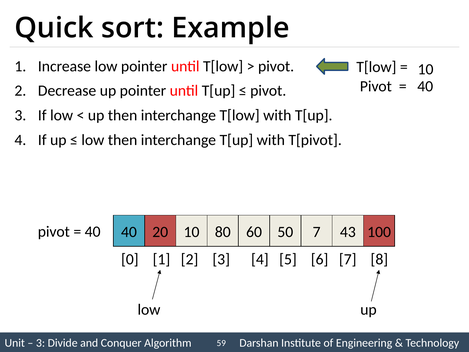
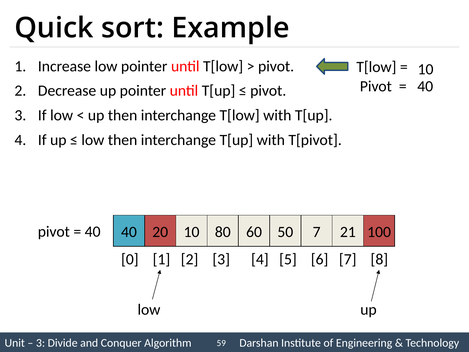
43: 43 -> 21
